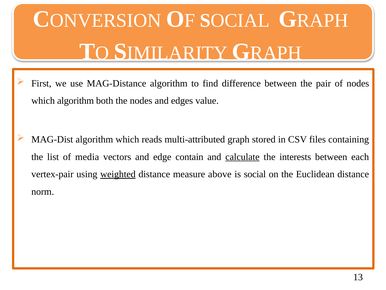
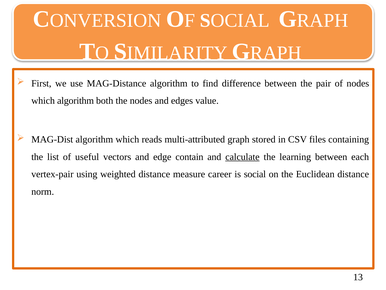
media: media -> useful
interests: interests -> learning
weighted underline: present -> none
above: above -> career
